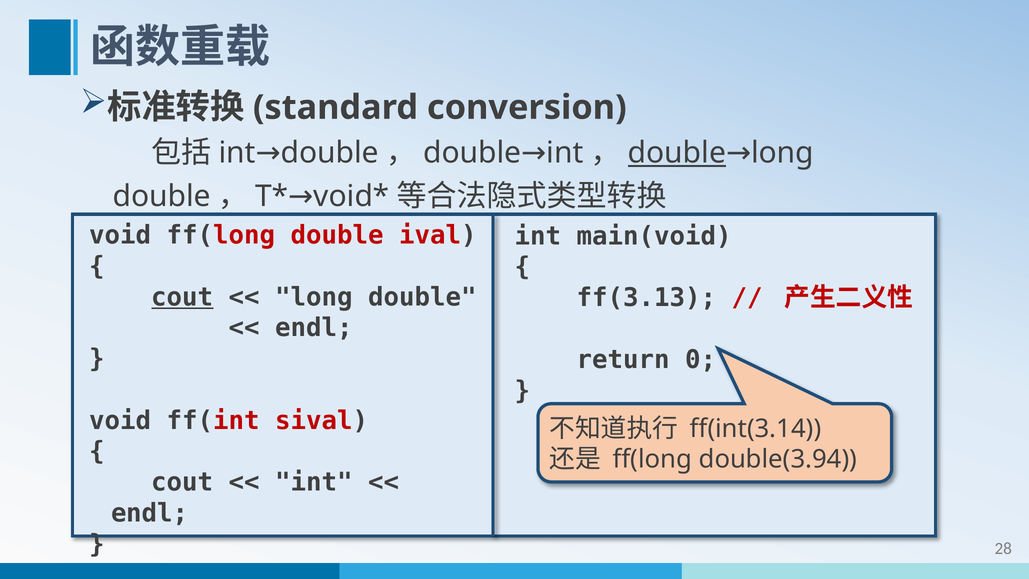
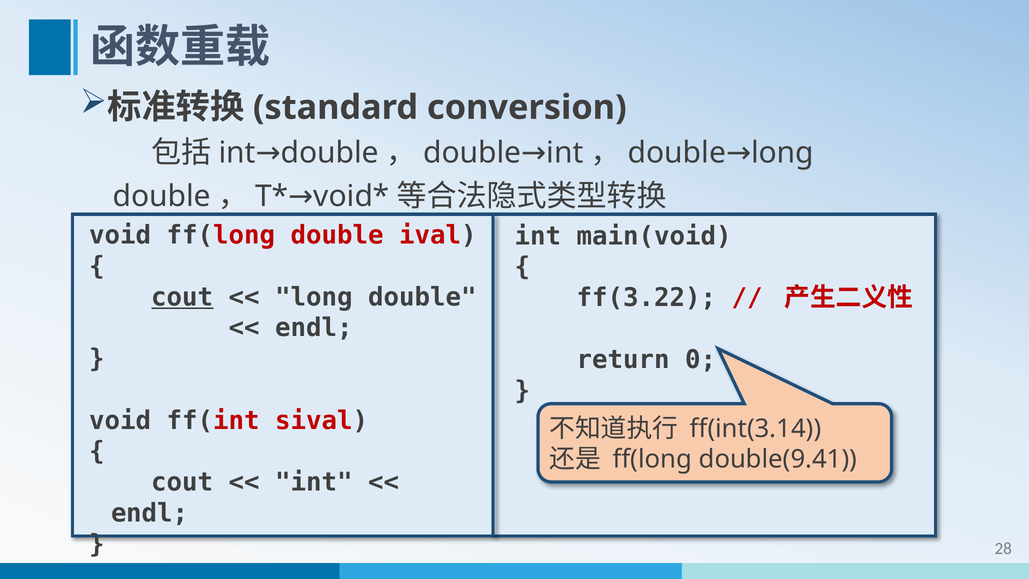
double at (677, 153) underline: present -> none
ff(3.13: ff(3.13 -> ff(3.22
double(3.94: double(3.94 -> double(9.41
